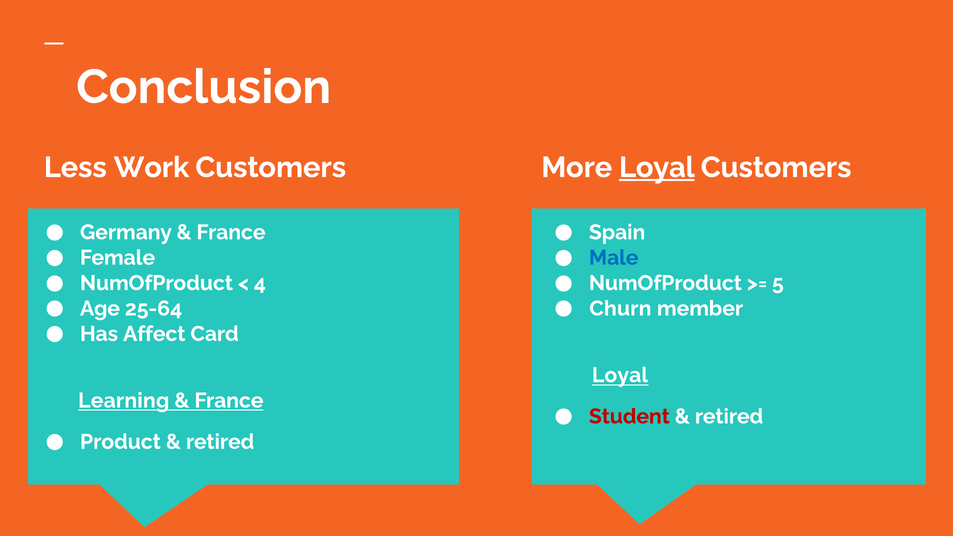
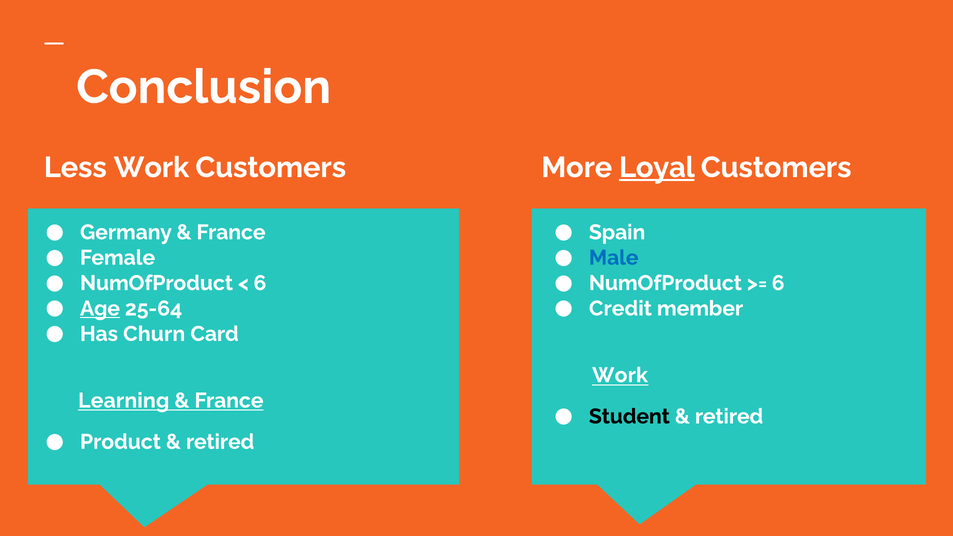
4 at (260, 283): 4 -> 6
5 at (778, 283): 5 -> 6
Age underline: none -> present
Churn: Churn -> Credit
Affect: Affect -> Churn
Loyal at (620, 375): Loyal -> Work
Student colour: red -> black
